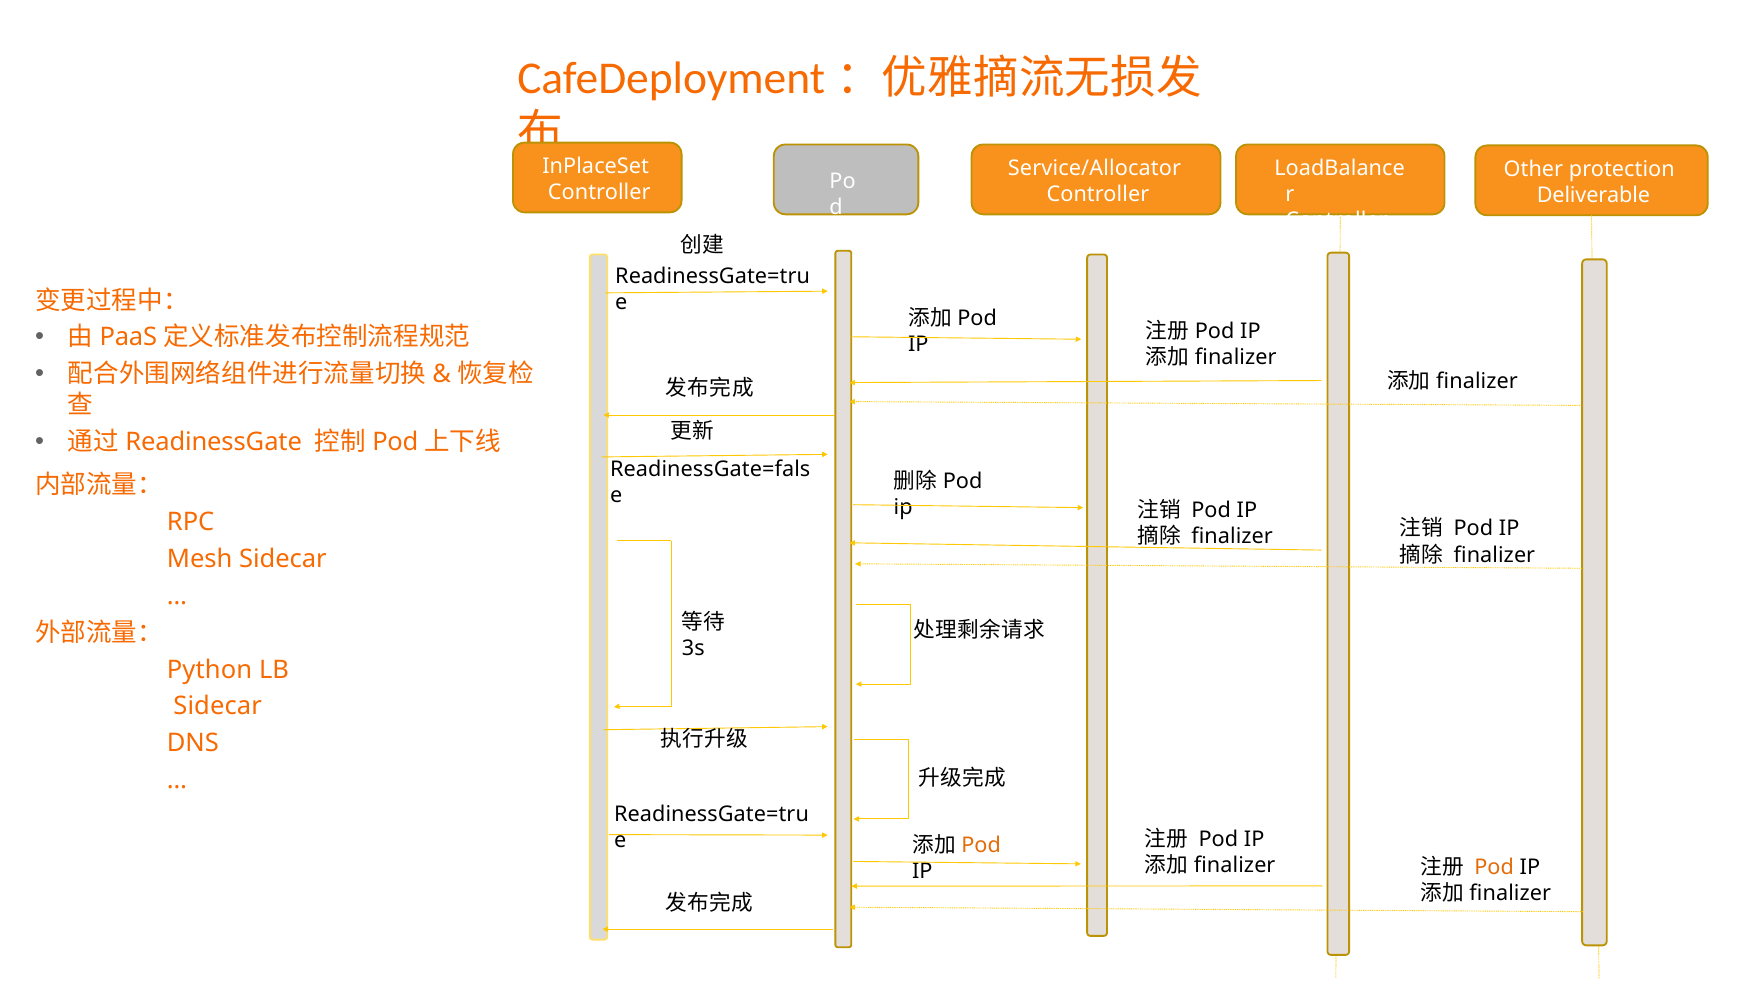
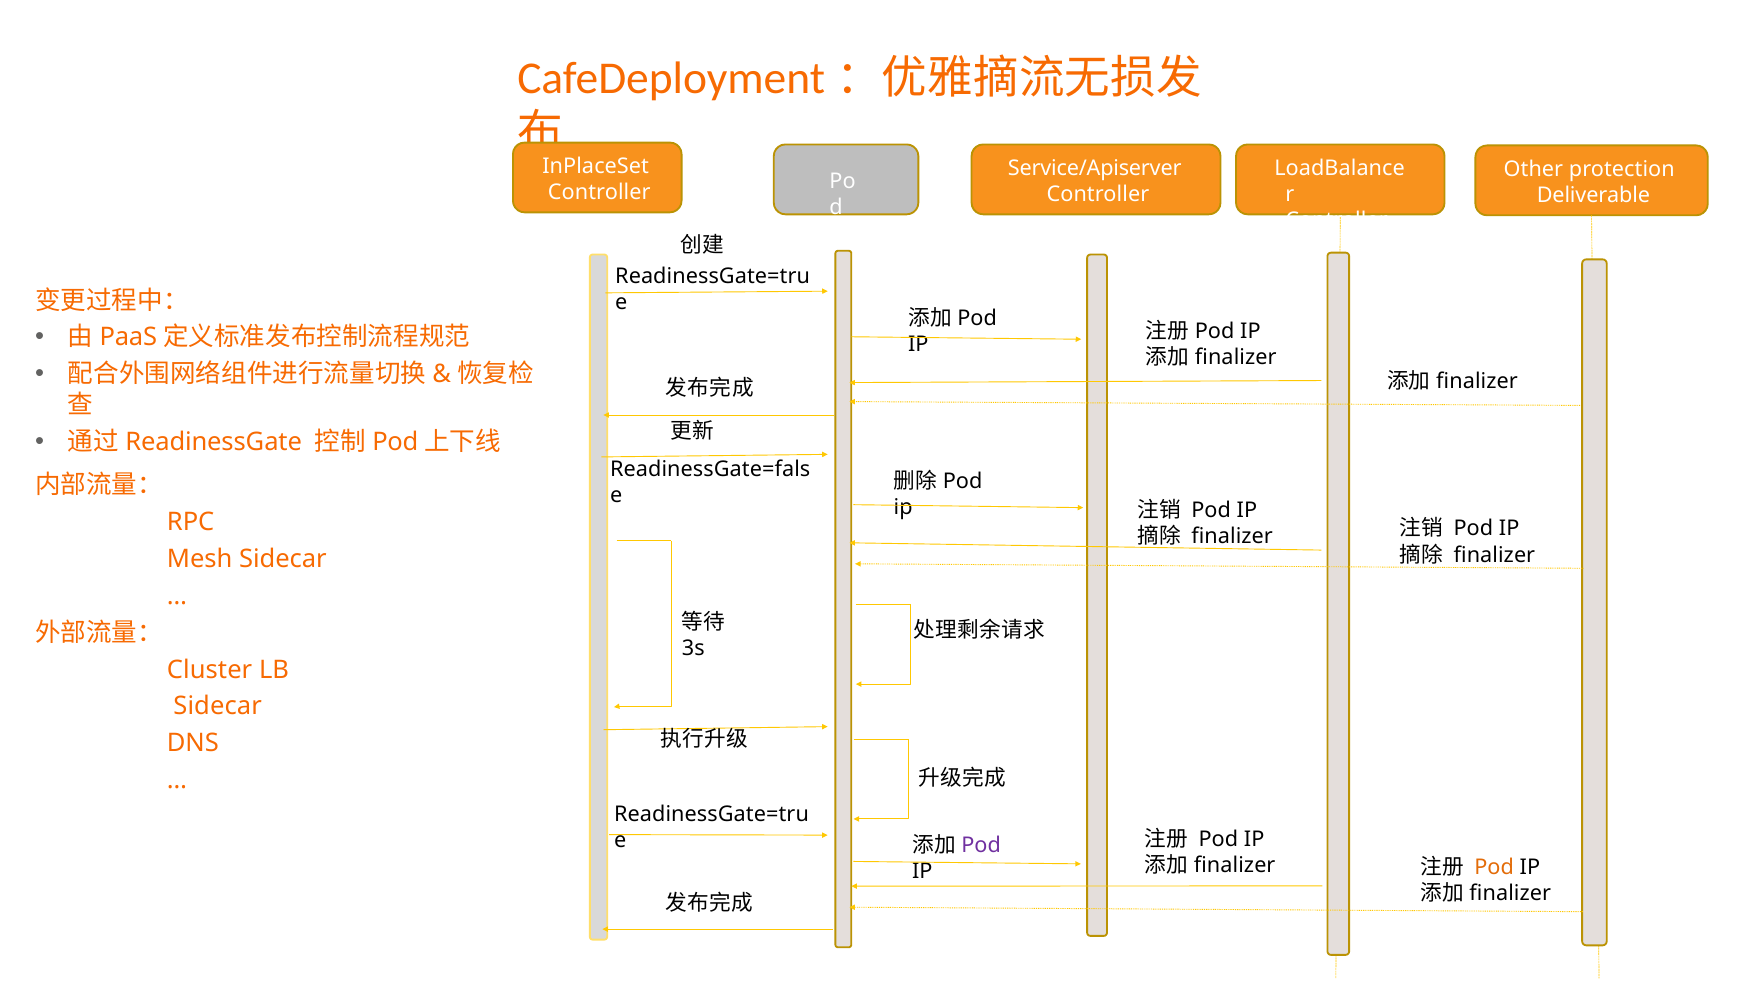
Service/Allocator: Service/Allocator -> Service/Apiserver
Python: Python -> Cluster
Pod at (981, 845) colour: orange -> purple
